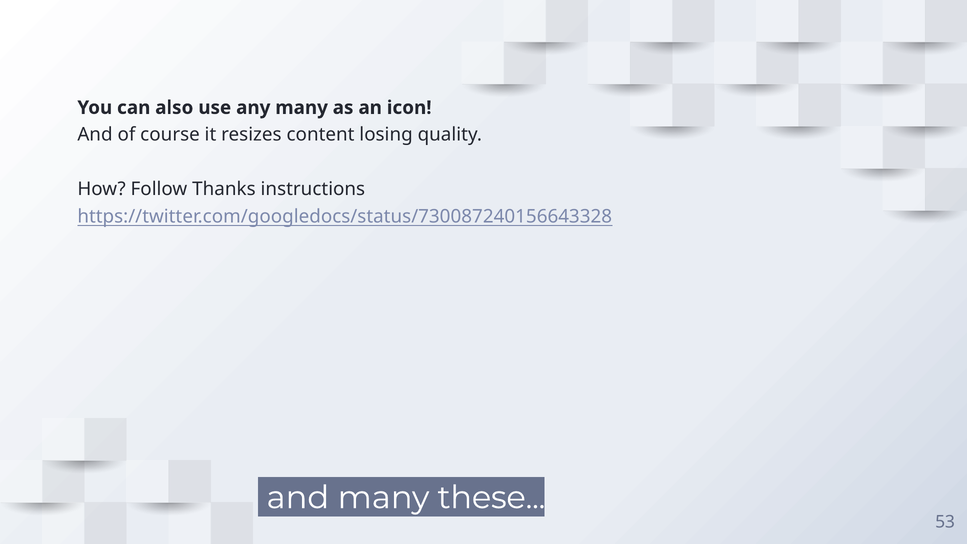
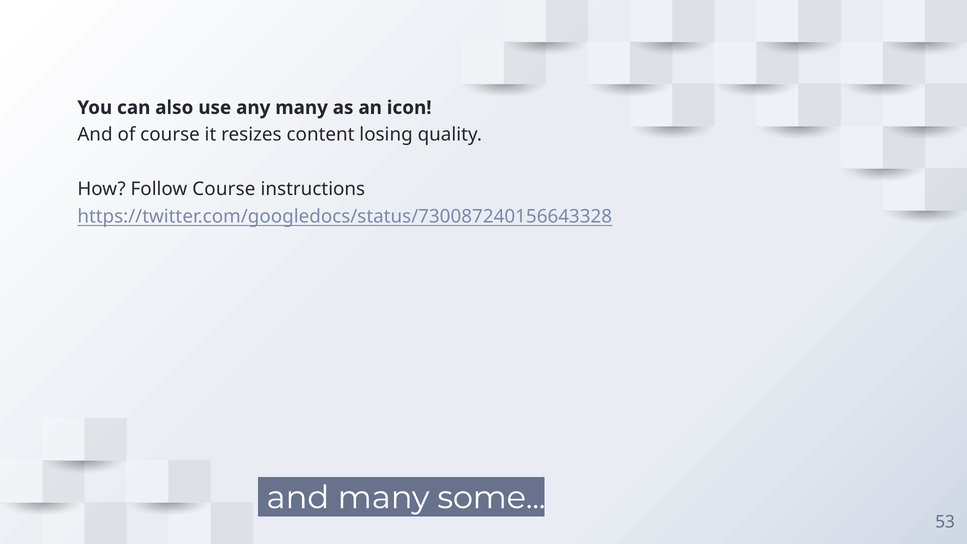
Follow Thanks: Thanks -> Course
these: these -> some
